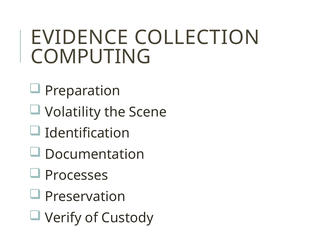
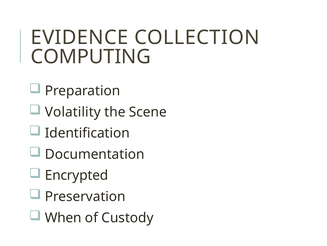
Processes: Processes -> Encrypted
Verify: Verify -> When
